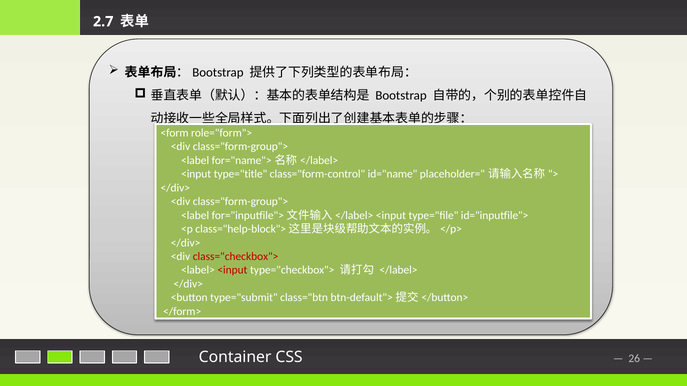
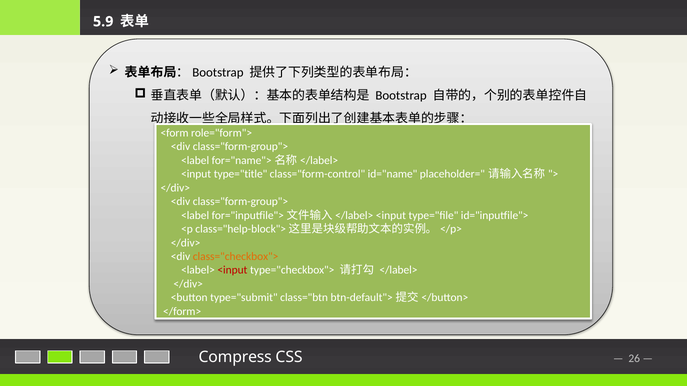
2.7: 2.7 -> 5.9
class="checkbox"> colour: red -> orange
Container: Container -> Compress
